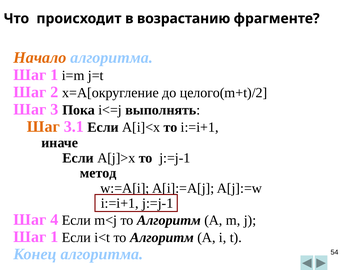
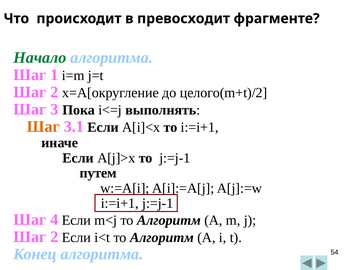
возрастанию: возрастанию -> превосходит
Начало colour: orange -> green
метод: метод -> путем
1 at (54, 237): 1 -> 2
